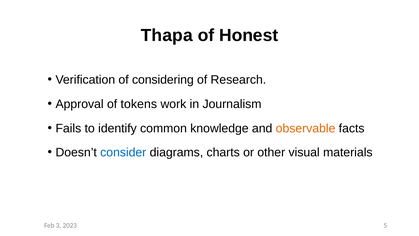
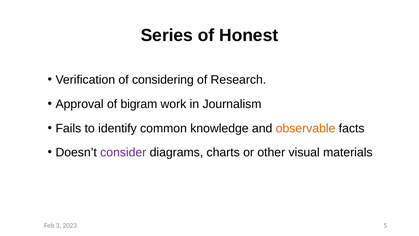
Thapa: Thapa -> Series
tokens: tokens -> bigram
consider colour: blue -> purple
